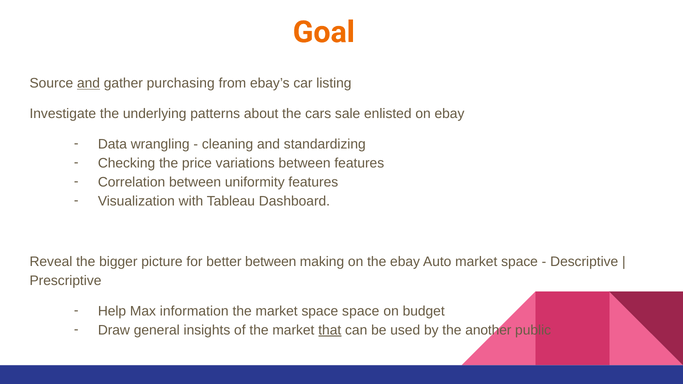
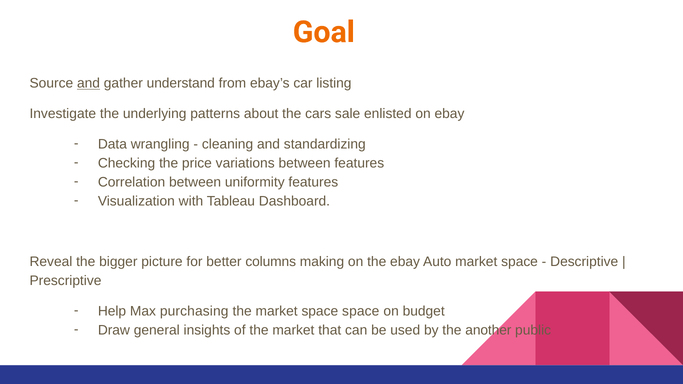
purchasing: purchasing -> understand
better between: between -> columns
information: information -> purchasing
that underline: present -> none
